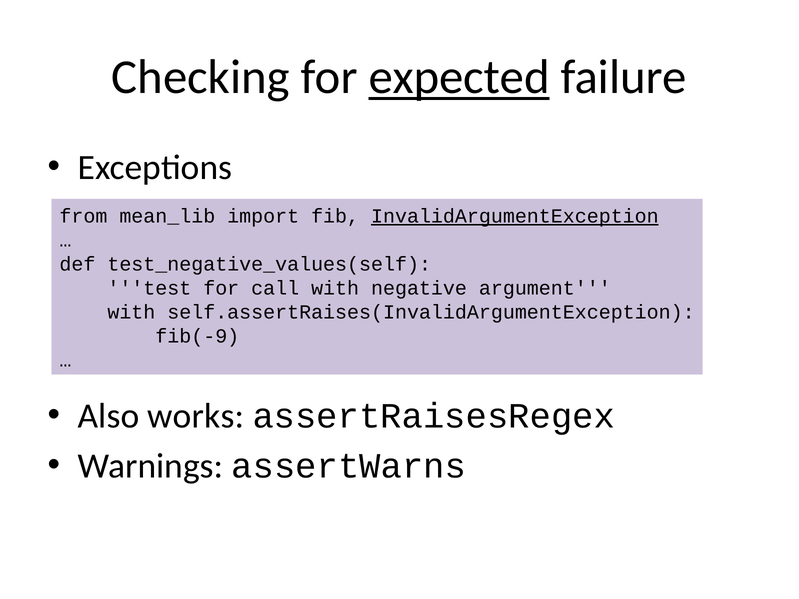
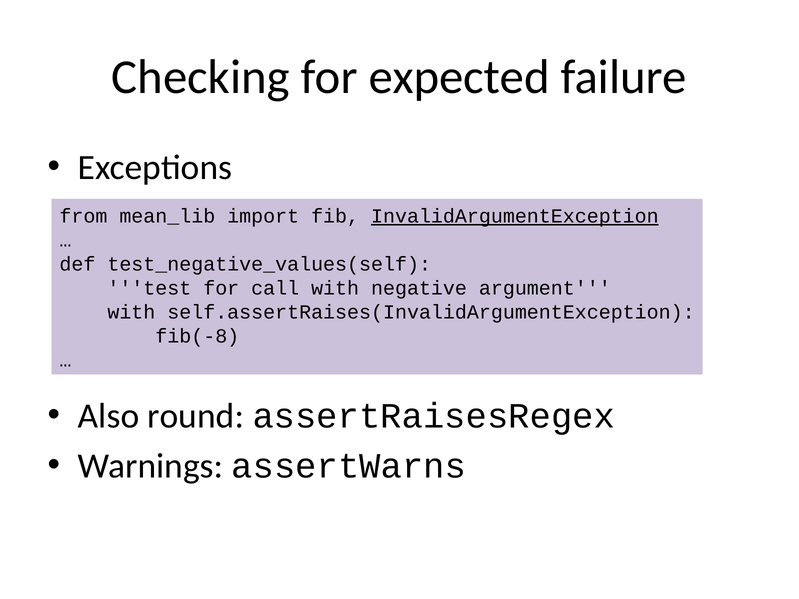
expected underline: present -> none
fib(-9: fib(-9 -> fib(-8
works: works -> round
